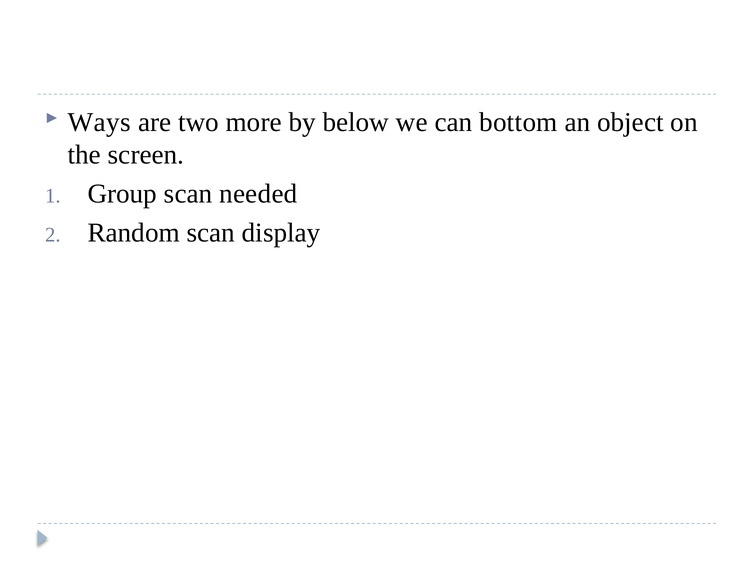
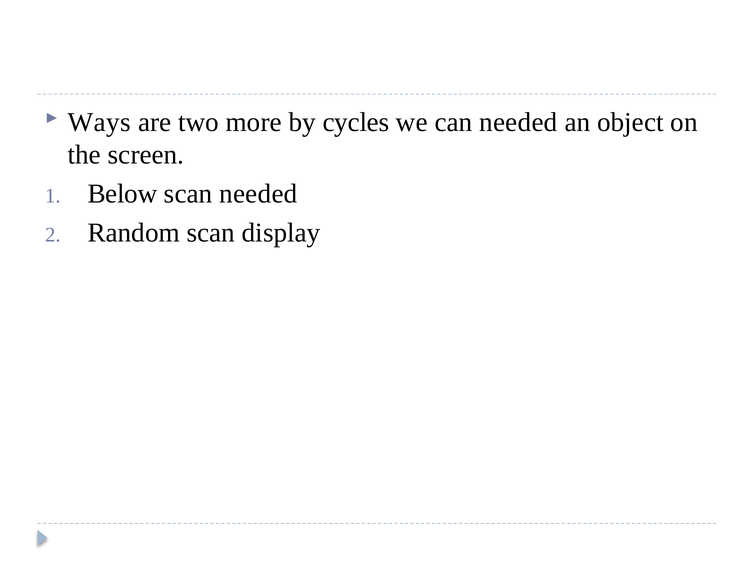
below: below -> cycles
can bottom: bottom -> needed
Group: Group -> Below
